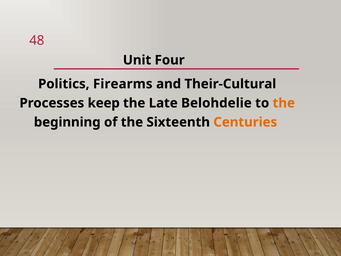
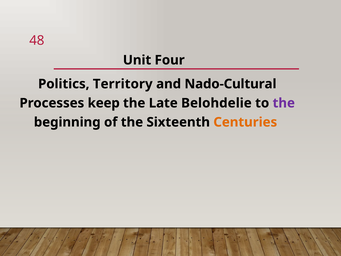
Firearms: Firearms -> Territory
Their-Cultural: Their-Cultural -> Nado-Cultural
the at (284, 103) colour: orange -> purple
